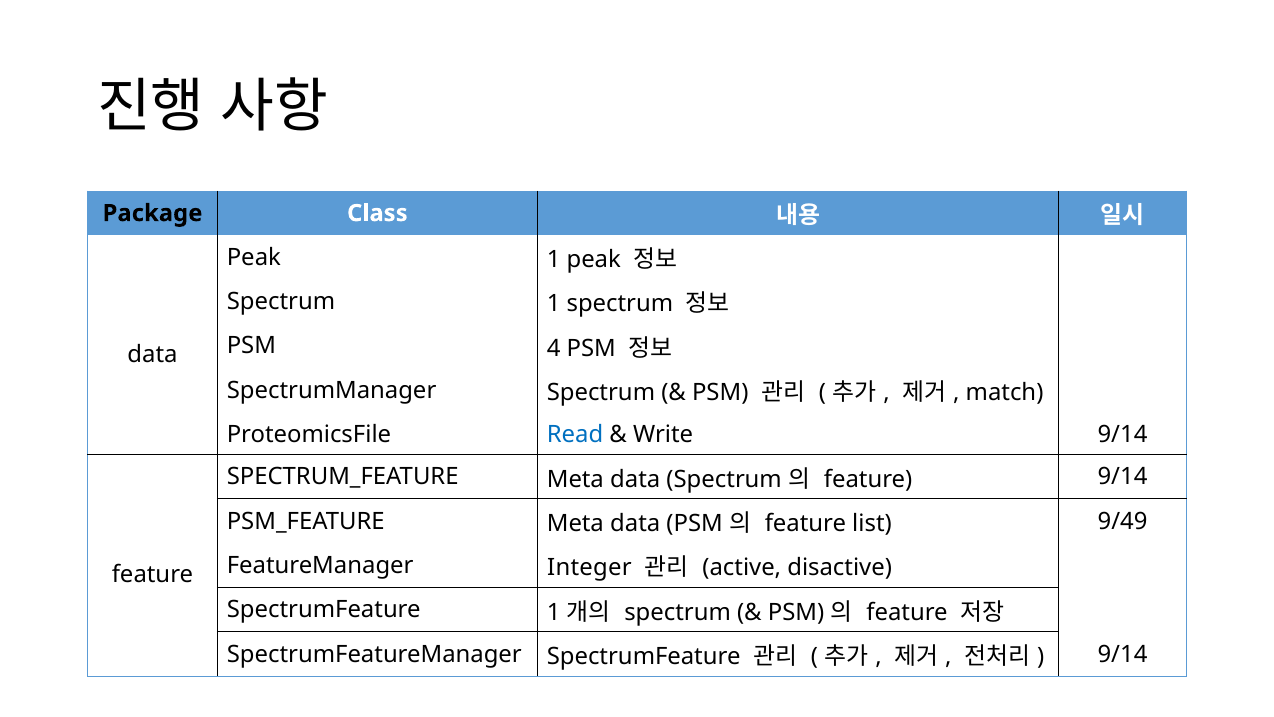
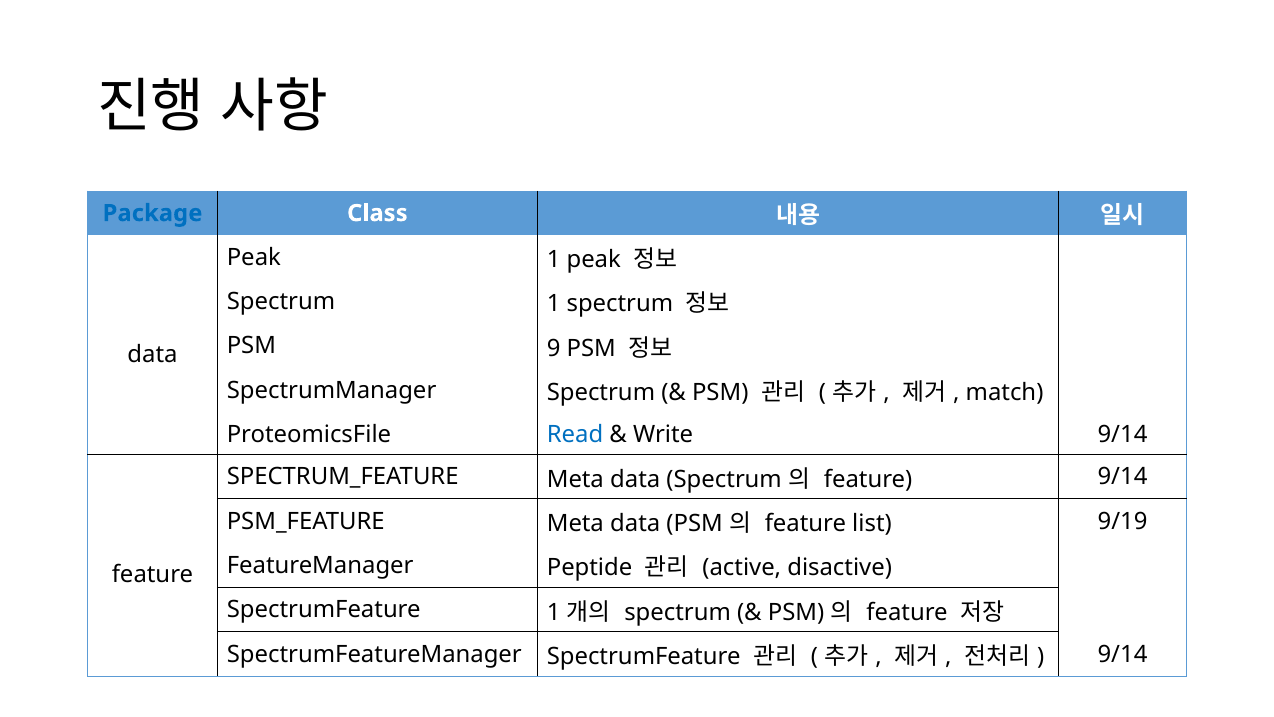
Package colour: black -> blue
4: 4 -> 9
9/49: 9/49 -> 9/19
Integer: Integer -> Peptide
